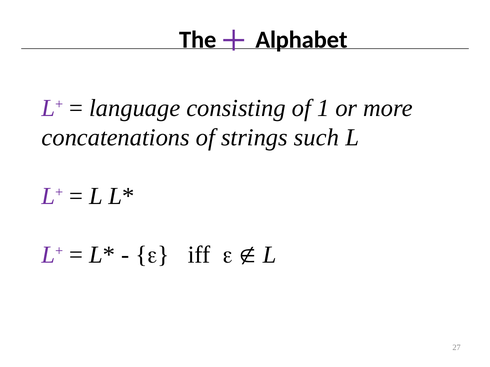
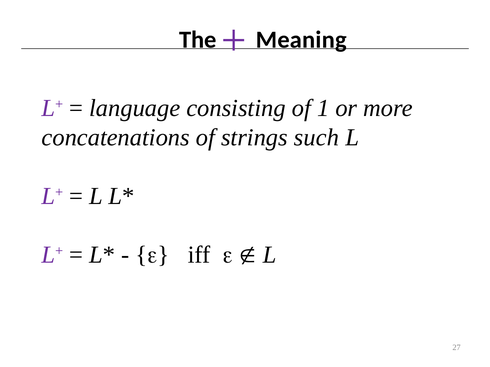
Alphabet: Alphabet -> Meaning
